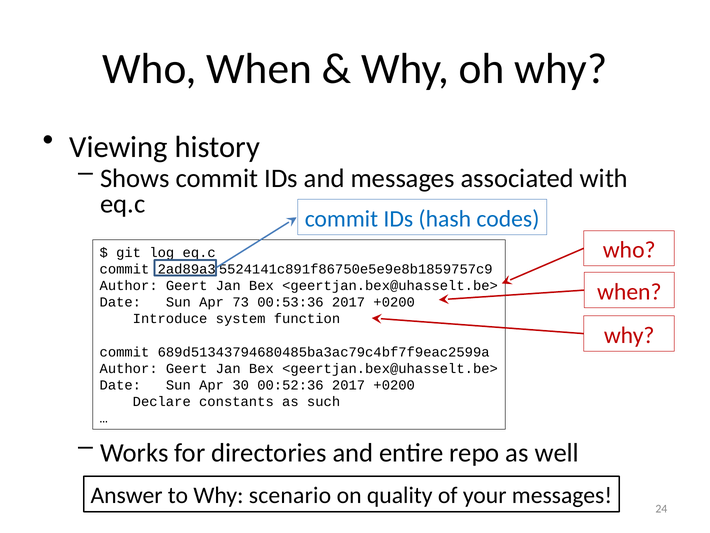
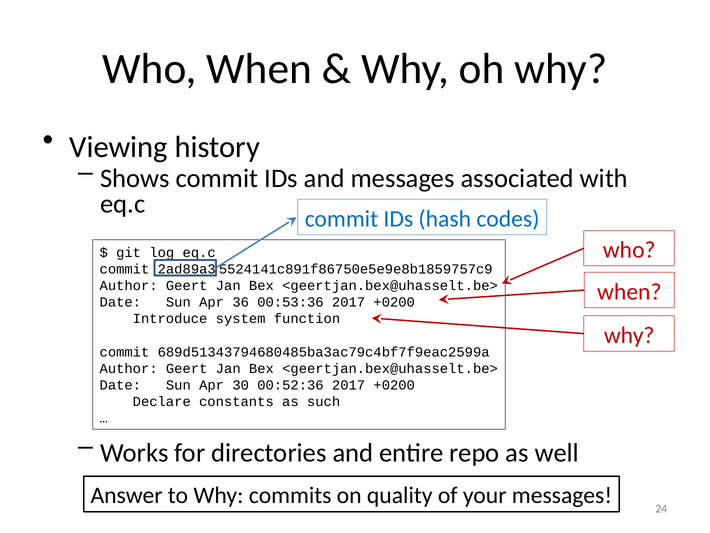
73: 73 -> 36
scenario: scenario -> commits
